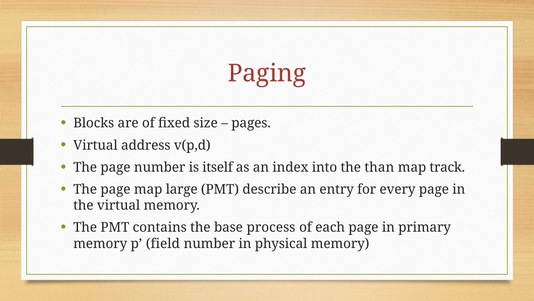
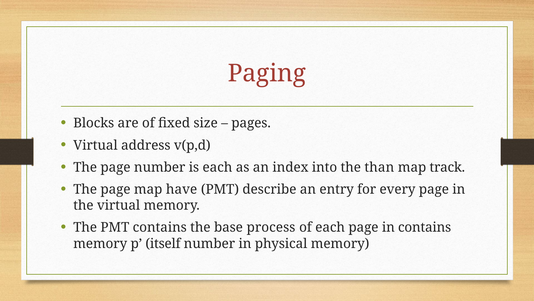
is itself: itself -> each
large: large -> have
in primary: primary -> contains
field: field -> itself
